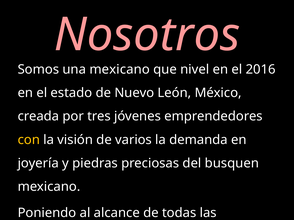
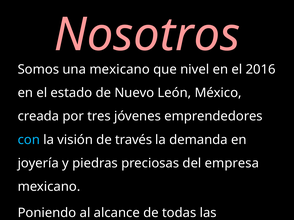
con colour: yellow -> light blue
visión de varios: varios -> través
busquen: busquen -> empresa
